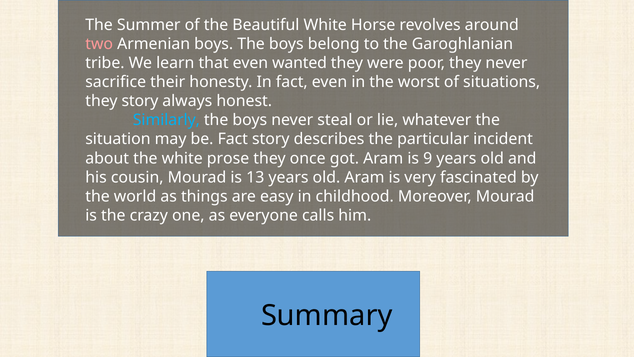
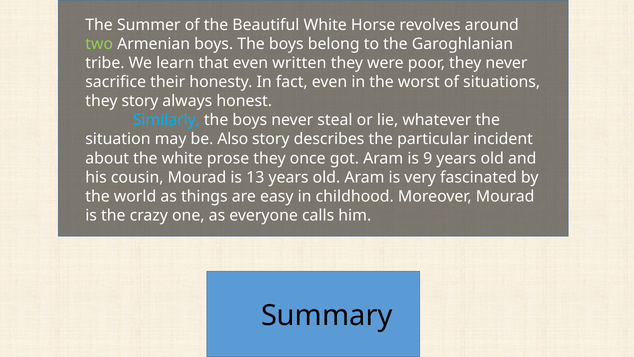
two colour: pink -> light green
wanted: wanted -> written
be Fact: Fact -> Also
